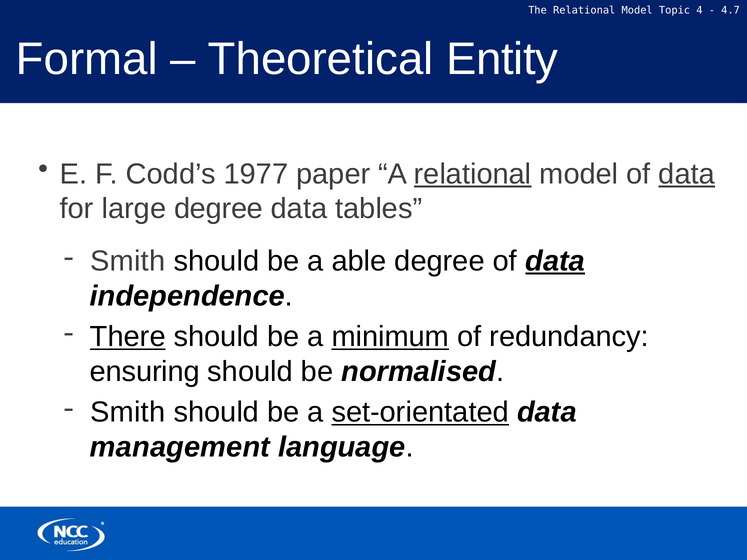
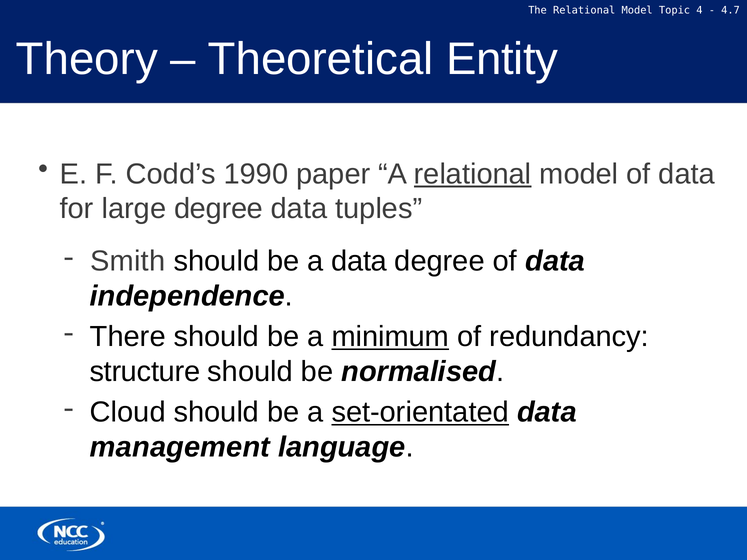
Formal: Formal -> Theory
1977: 1977 -> 1990
data at (687, 174) underline: present -> none
tables: tables -> tuples
a able: able -> data
data at (555, 261) underline: present -> none
There underline: present -> none
ensuring: ensuring -> structure
Smith at (128, 412): Smith -> Cloud
